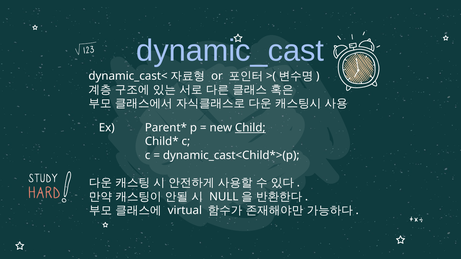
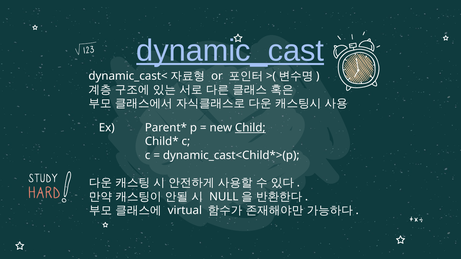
dynamic_cast underline: none -> present
